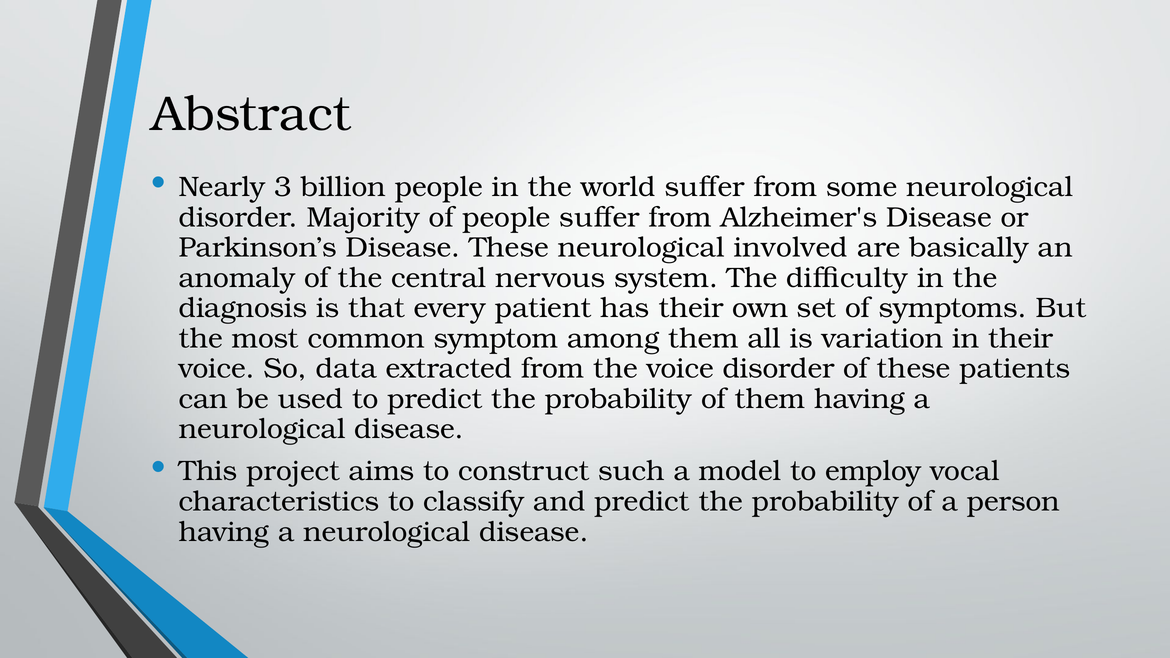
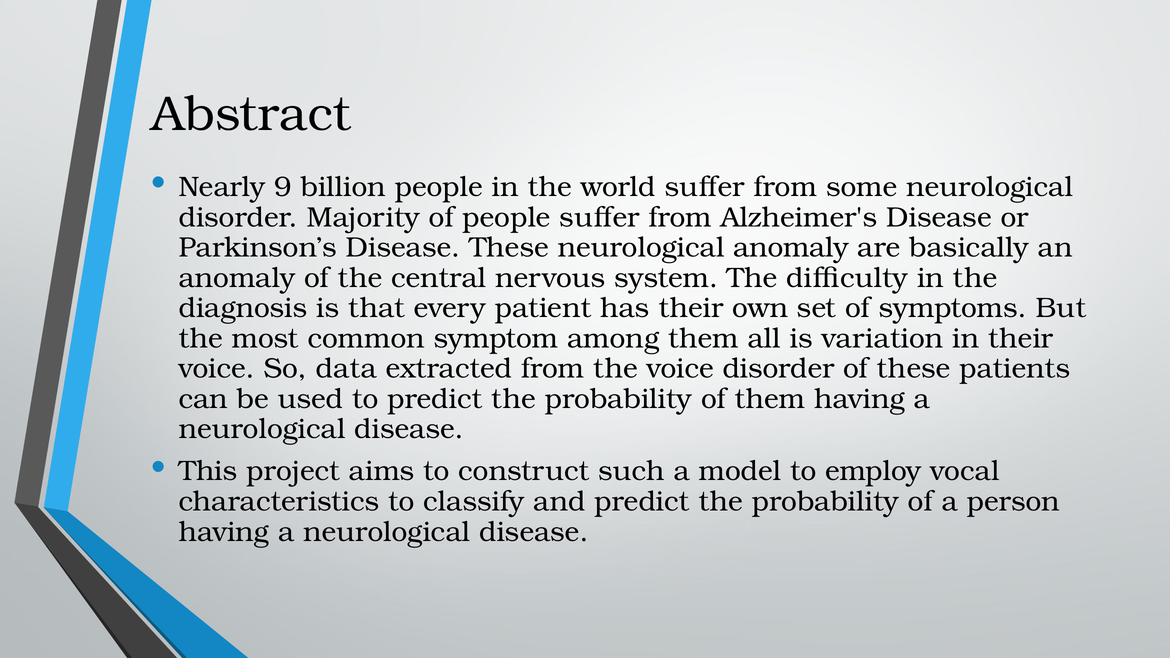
3: 3 -> 9
neurological involved: involved -> anomaly
